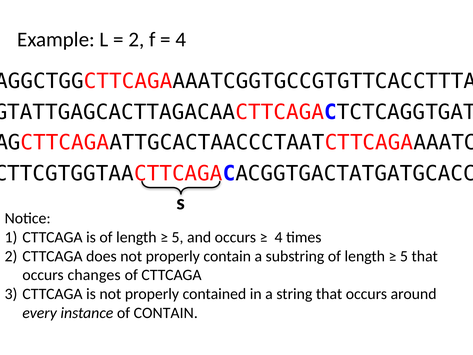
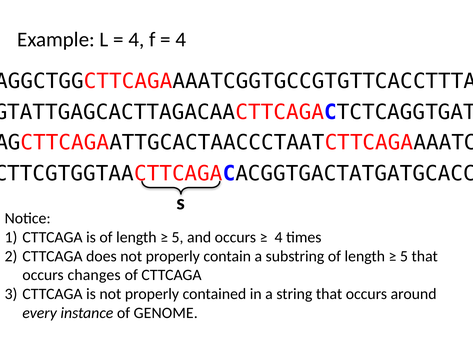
2 at (136, 39): 2 -> 4
of CONTAIN: CONTAIN -> GENOME
